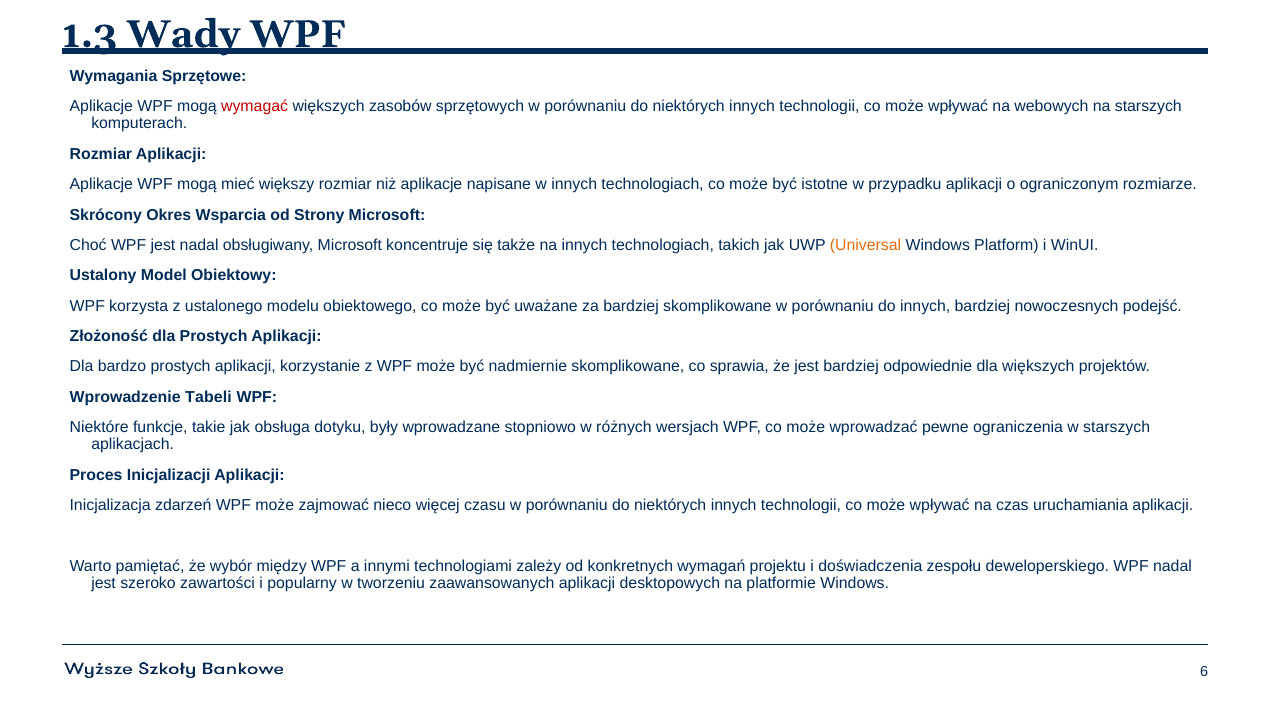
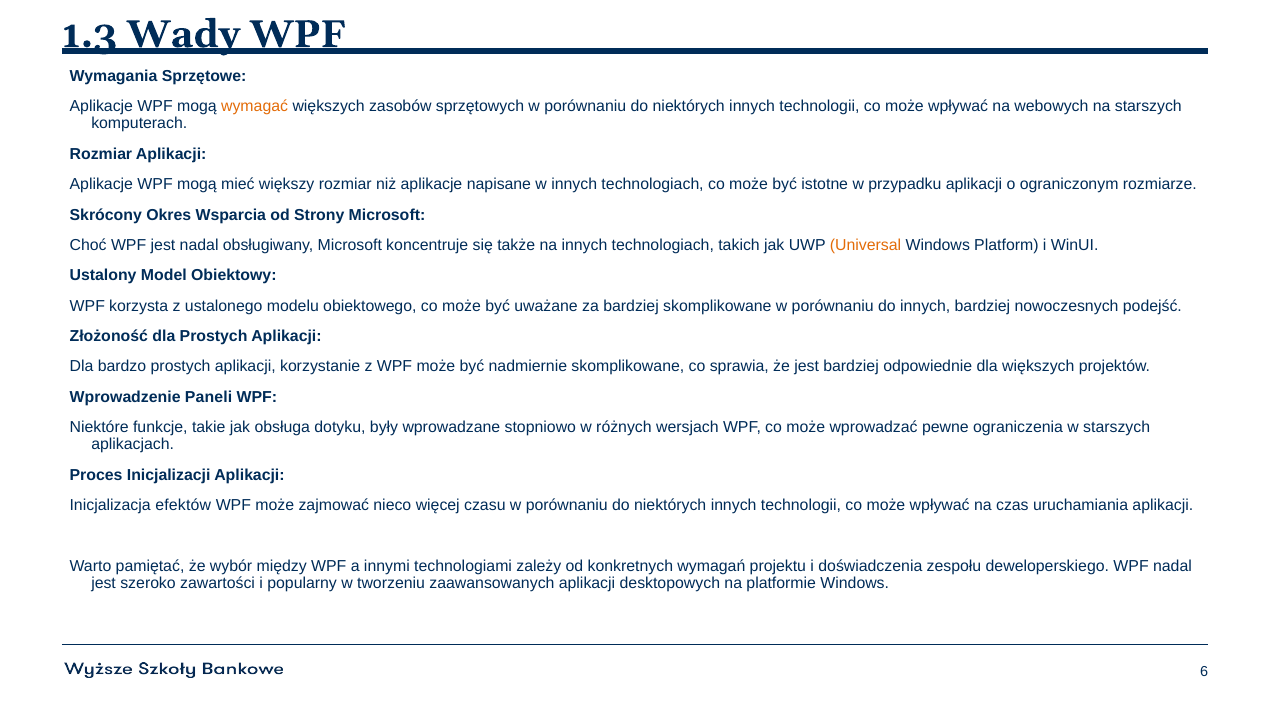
wymagać colour: red -> orange
Tabeli: Tabeli -> Paneli
zdarzeń: zdarzeń -> efektów
